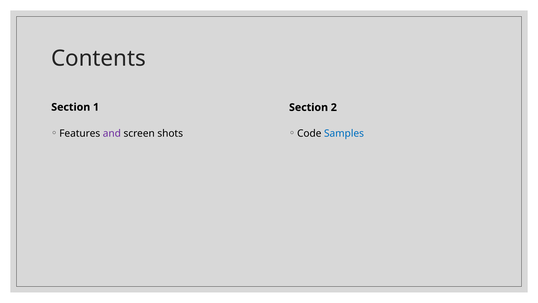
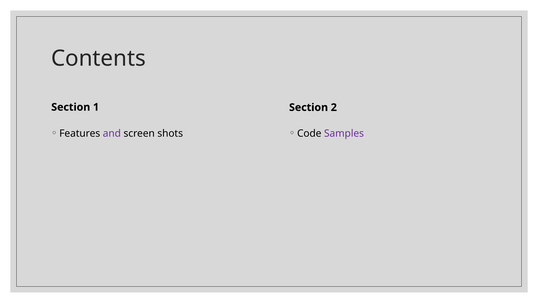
Samples colour: blue -> purple
